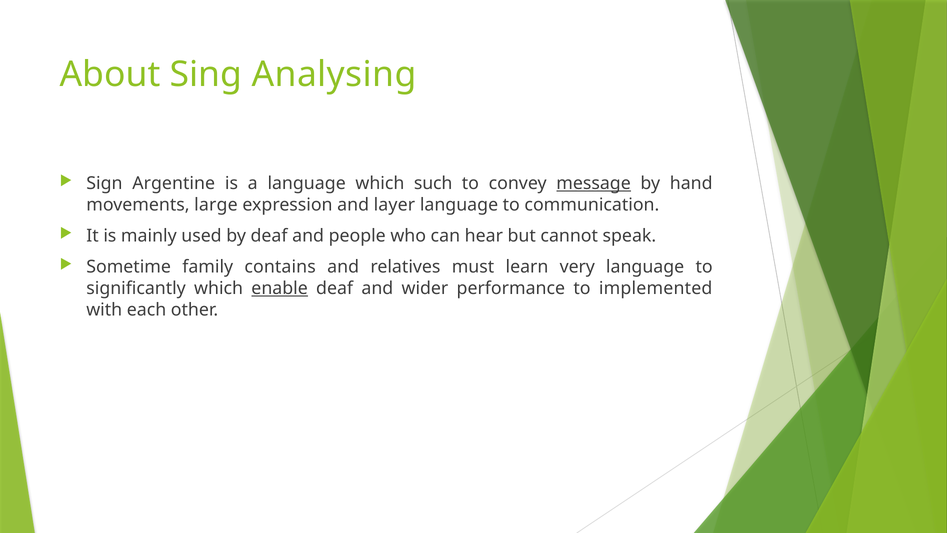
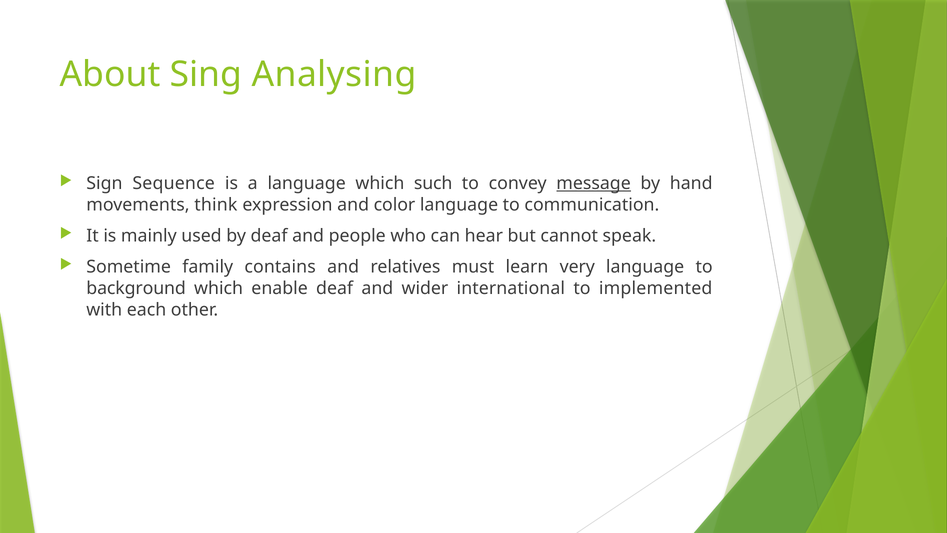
Argentine: Argentine -> Sequence
large: large -> think
layer: layer -> color
significantly: significantly -> background
enable underline: present -> none
performance: performance -> international
